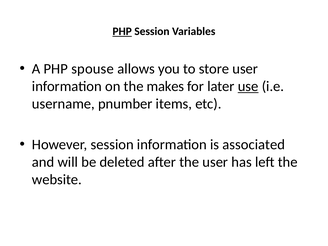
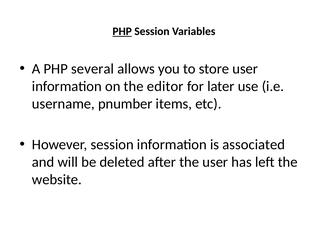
spouse: spouse -> several
makes: makes -> editor
use underline: present -> none
